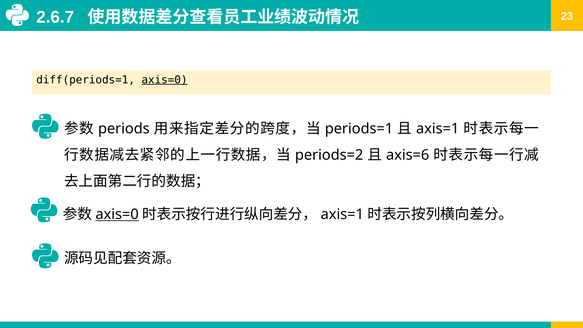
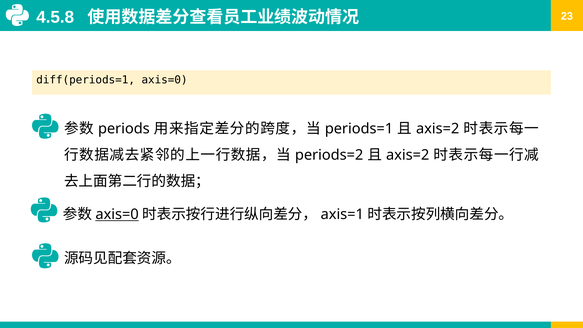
2.6.7: 2.6.7 -> 4.5.8
axis=0 at (165, 80) underline: present -> none
axis=1 at (438, 129): axis=1 -> axis=2
axis=6 at (408, 155): axis=6 -> axis=2
